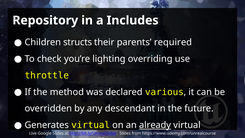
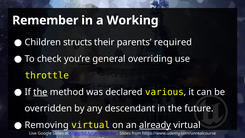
Repository: Repository -> Remember
Includes: Includes -> Working
lighting: lighting -> general
the at (40, 92) underline: none -> present
Generates: Generates -> Removing
